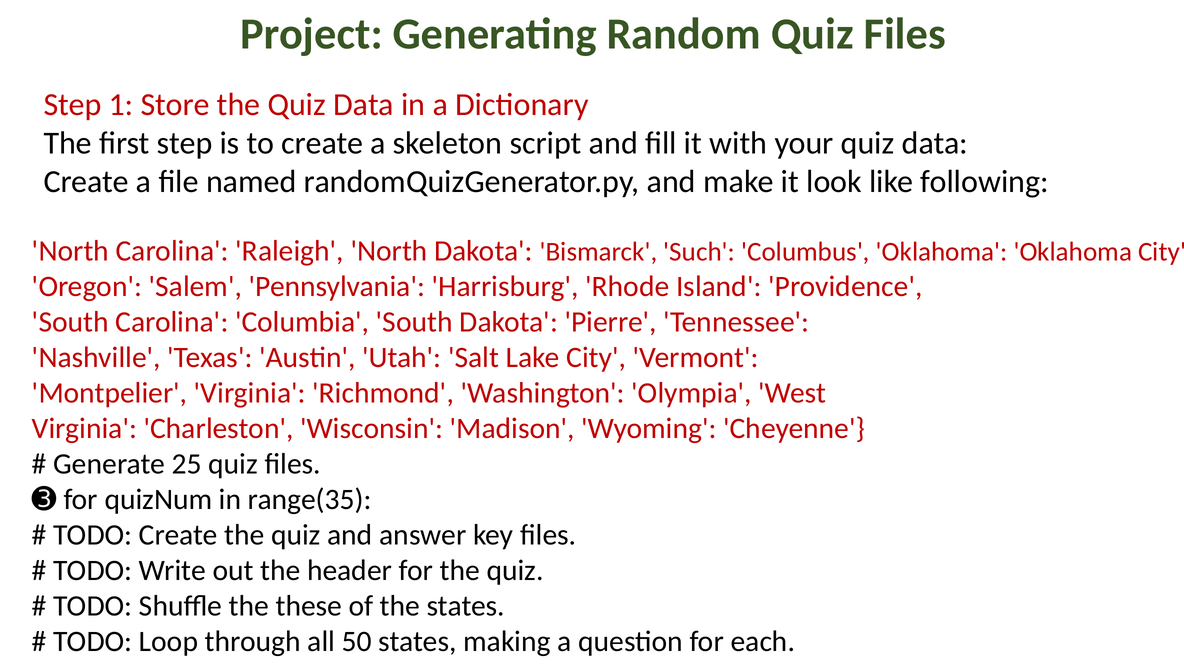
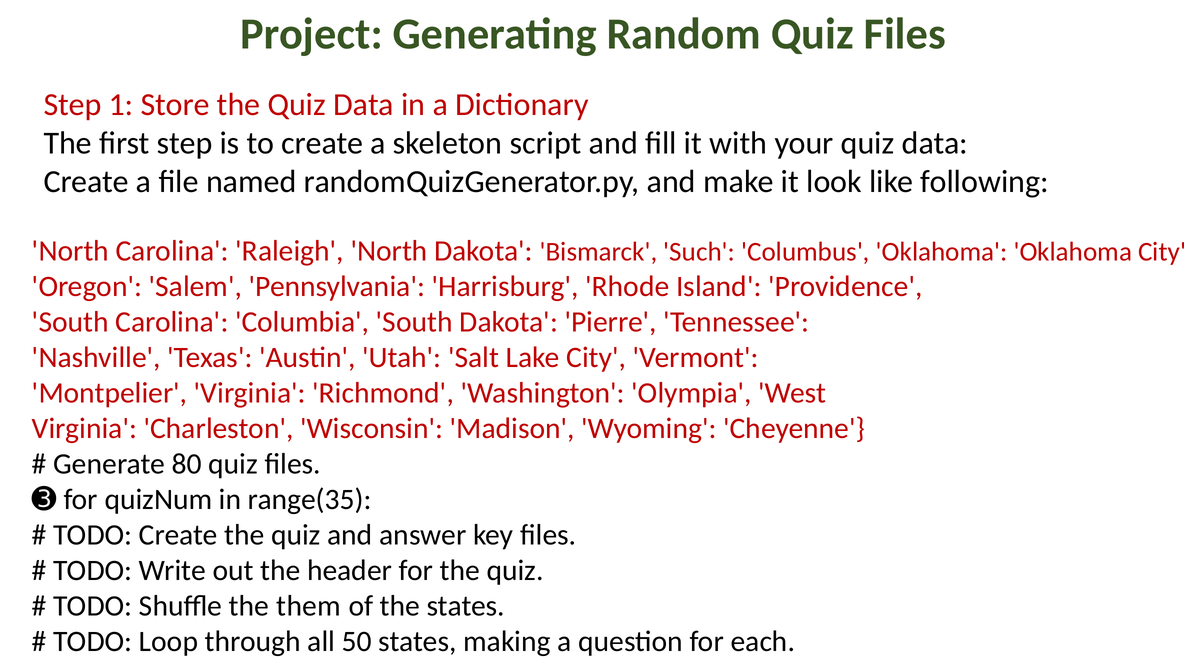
25: 25 -> 80
these: these -> them
